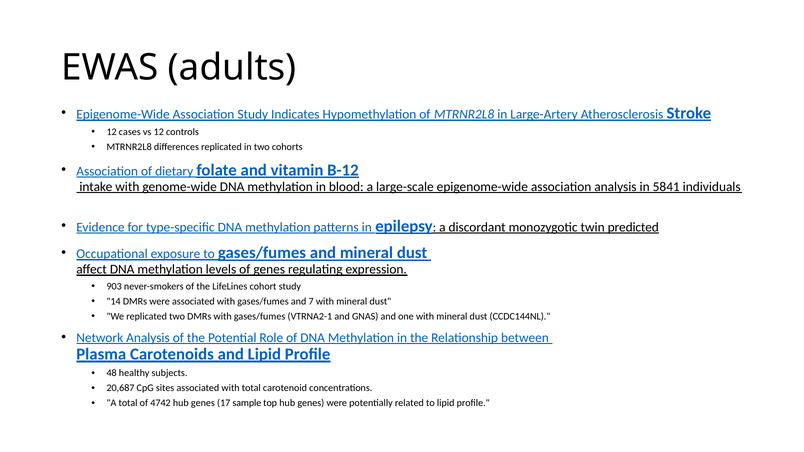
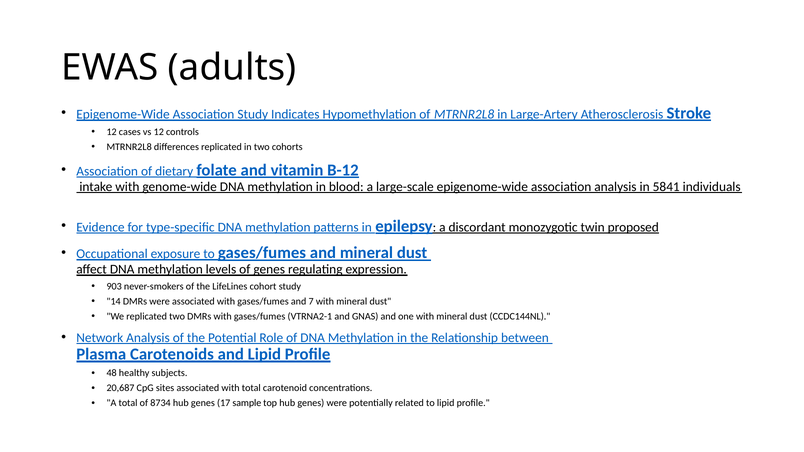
predicted: predicted -> proposed
4742: 4742 -> 8734
